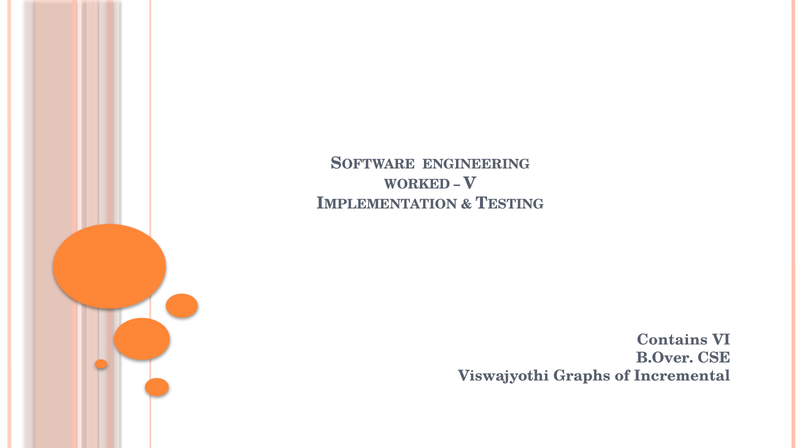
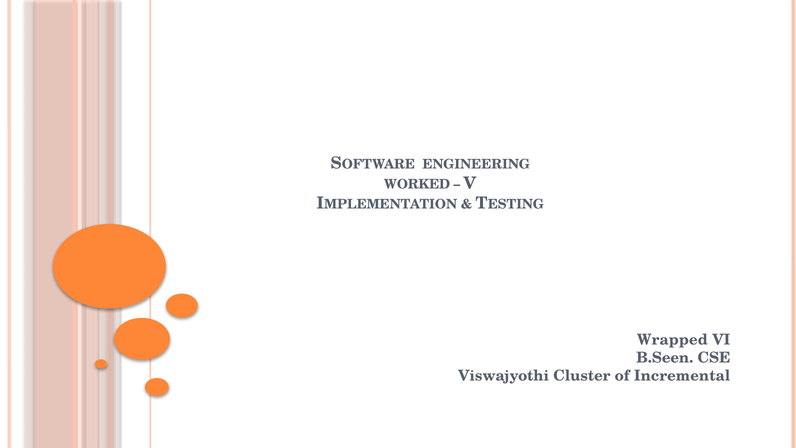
Contains: Contains -> Wrapped
B.Over: B.Over -> B.Seen
Graphs: Graphs -> Cluster
